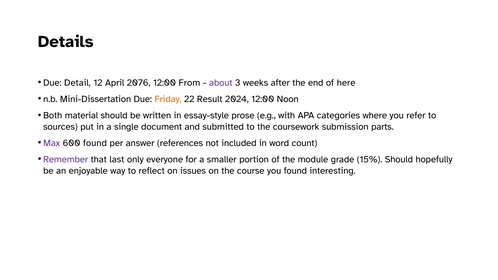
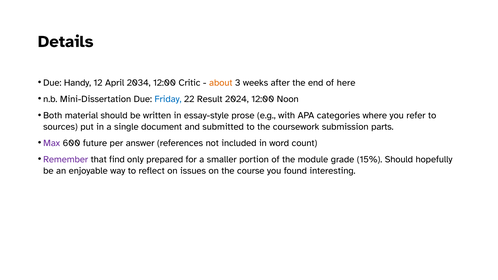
Detail: Detail -> Handy
2076: 2076 -> 2034
From: From -> Critic
about colour: purple -> orange
Friday colour: orange -> blue
600 found: found -> future
last: last -> find
everyone: everyone -> prepared
